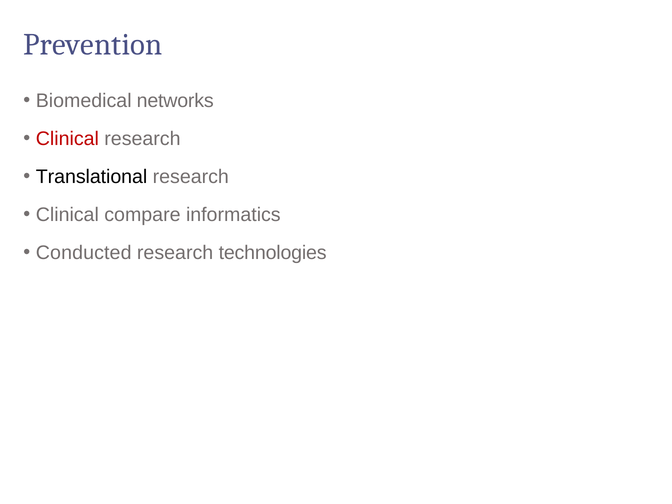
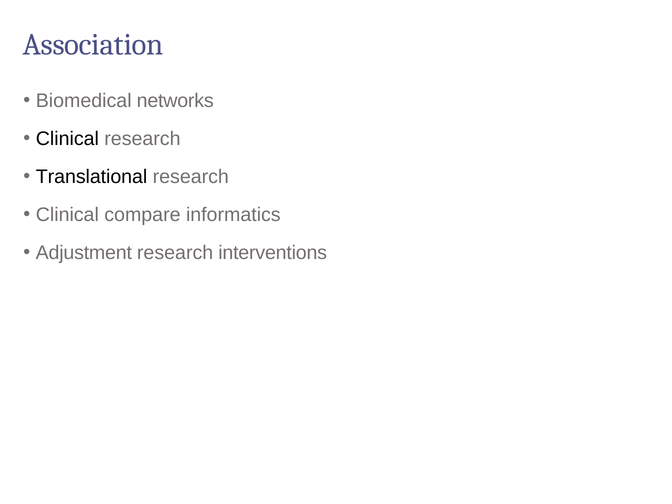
Prevention: Prevention -> Association
Clinical at (67, 139) colour: red -> black
Conducted: Conducted -> Adjustment
technologies: technologies -> interventions
